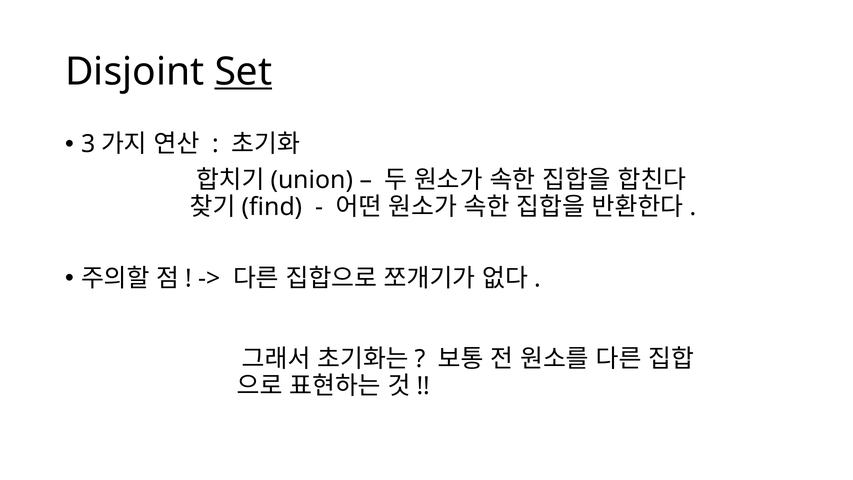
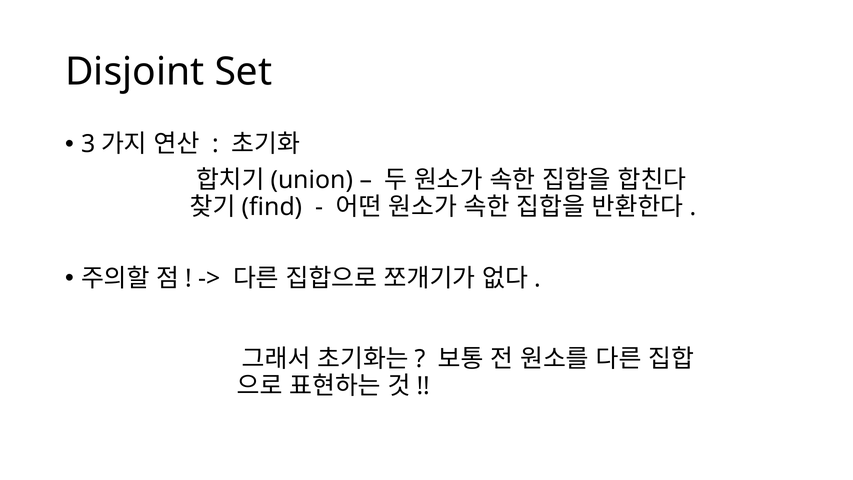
Set underline: present -> none
